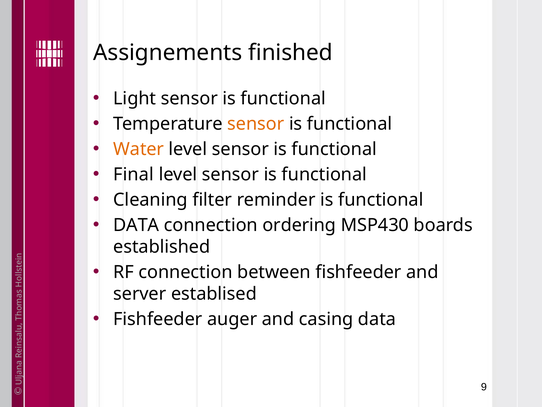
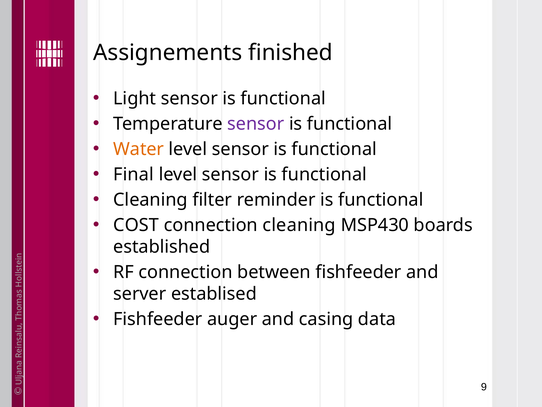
sensor at (256, 124) colour: orange -> purple
DATA at (136, 225): DATA -> COST
connection ordering: ordering -> cleaning
